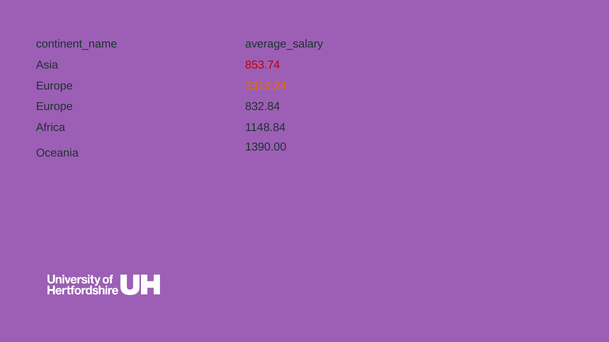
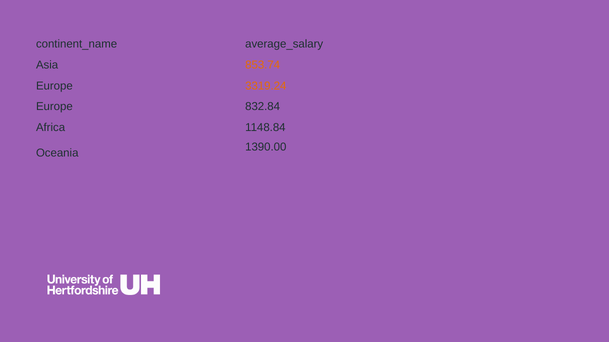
853.74 colour: red -> orange
